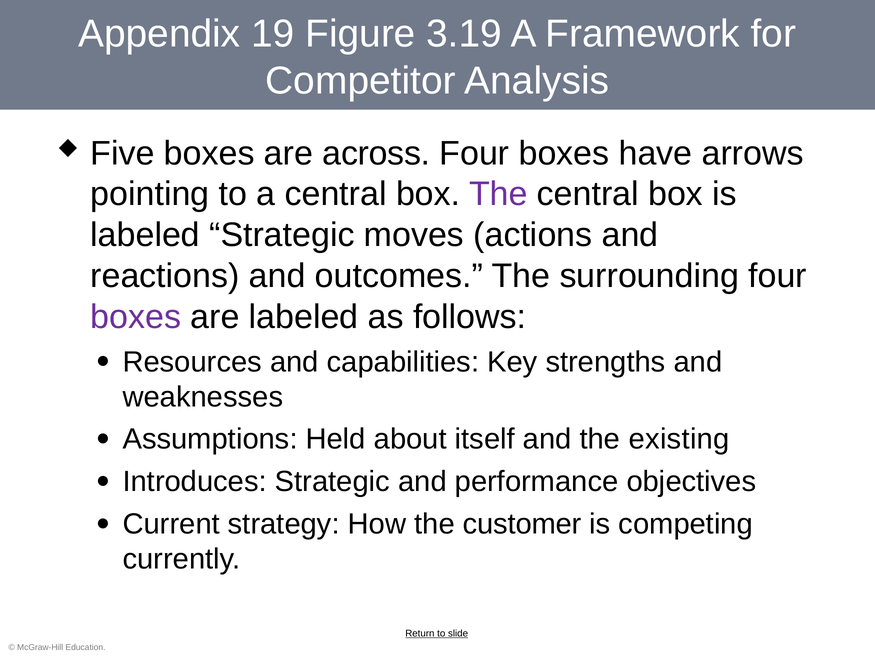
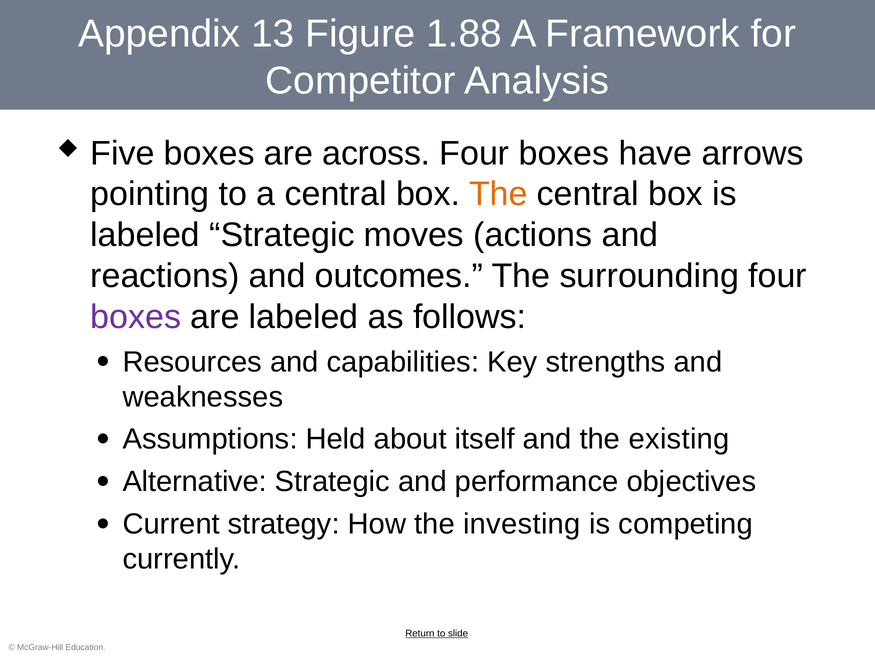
19: 19 -> 13
3.19: 3.19 -> 1.88
The at (498, 194) colour: purple -> orange
Introduces: Introduces -> Alternative
customer: customer -> investing
